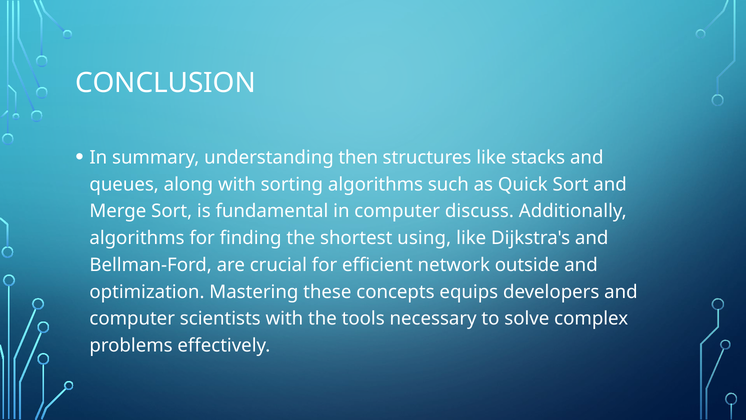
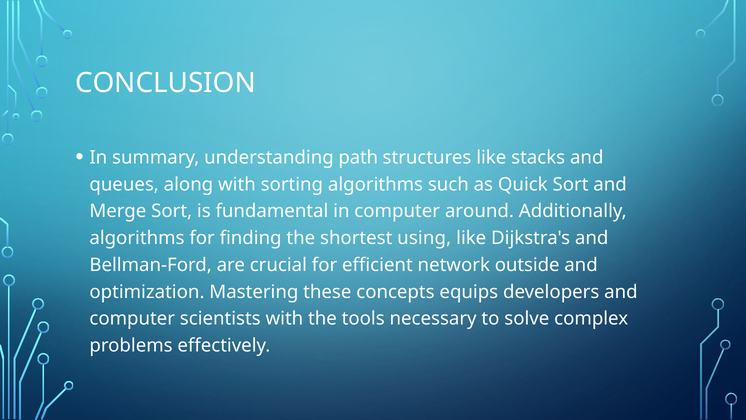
then: then -> path
discuss: discuss -> around
